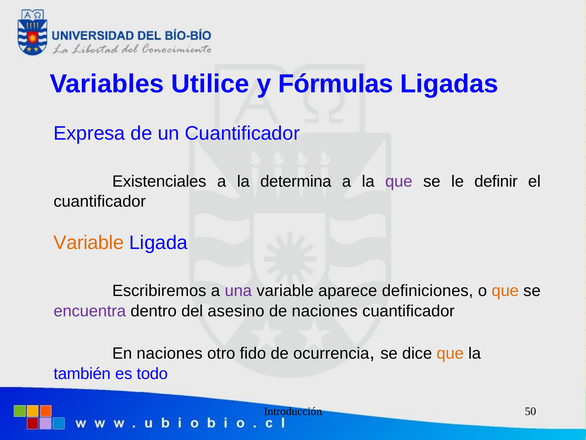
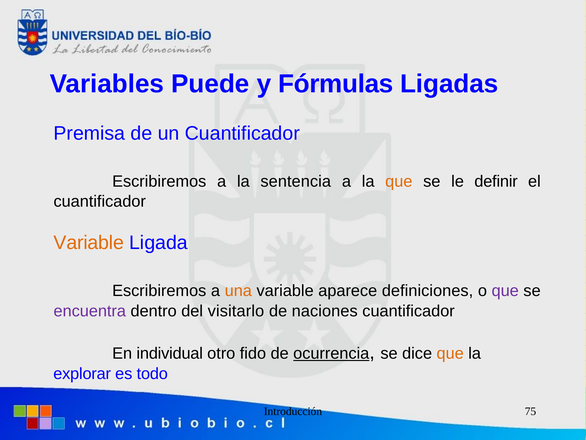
Utilice: Utilice -> Puede
Expresa: Expresa -> Premisa
Existenciales at (159, 181): Existenciales -> Escribiremos
determina: determina -> sentencia
que at (399, 181) colour: purple -> orange
una colour: purple -> orange
que at (505, 291) colour: orange -> purple
asesino: asesino -> visitarlo
En naciones: naciones -> individual
ocurrencia underline: none -> present
también: también -> explorar
50: 50 -> 75
